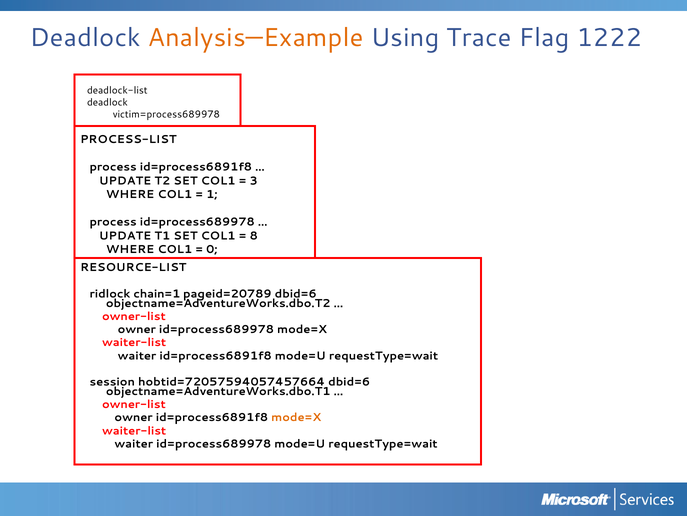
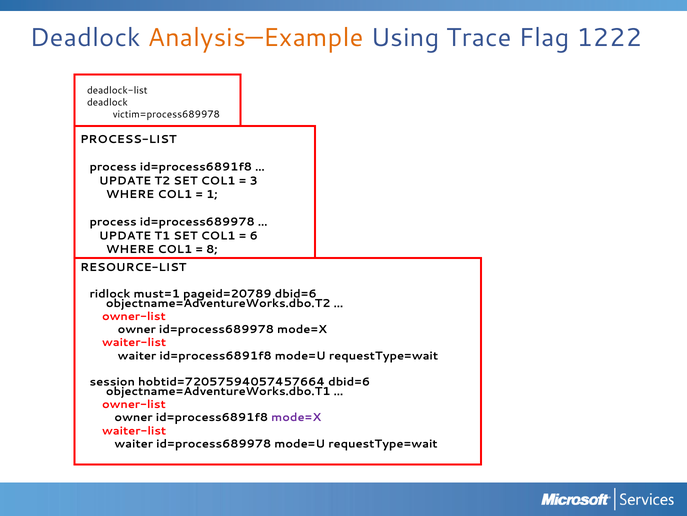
8: 8 -> 6
0: 0 -> 8
chain=1: chain=1 -> must=1
mode=X at (296, 417) colour: orange -> purple
